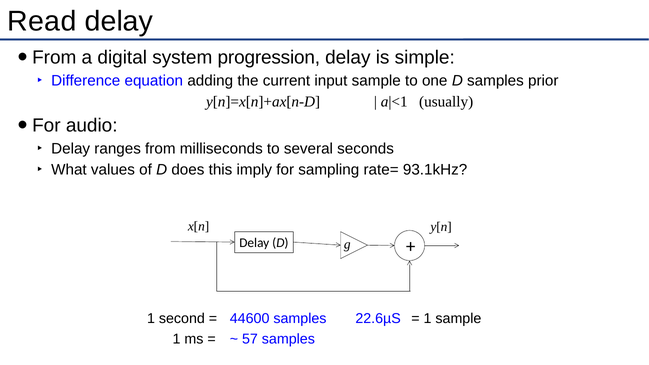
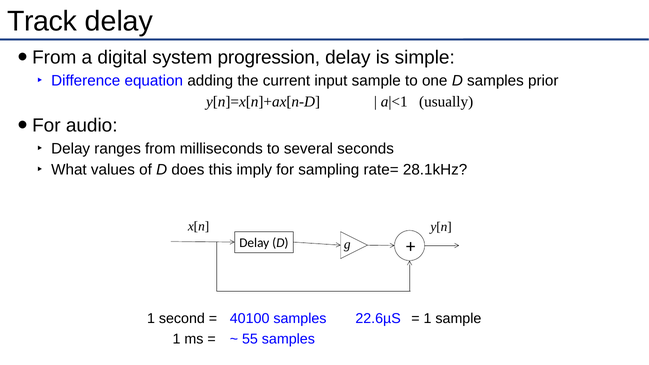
Read: Read -> Track
93.1kHz: 93.1kHz -> 28.1kHz
44600: 44600 -> 40100
57: 57 -> 55
